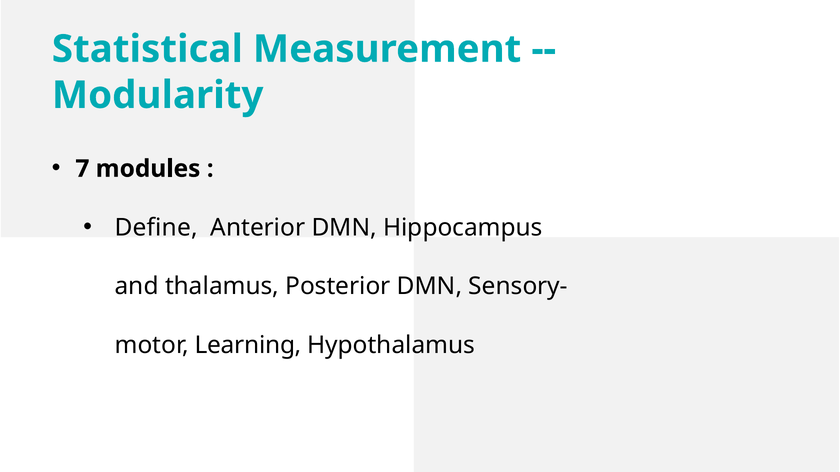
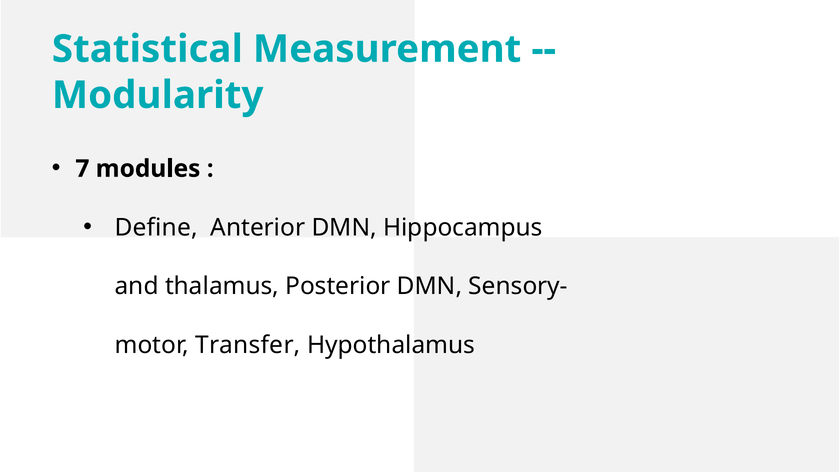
Learning: Learning -> Transfer
